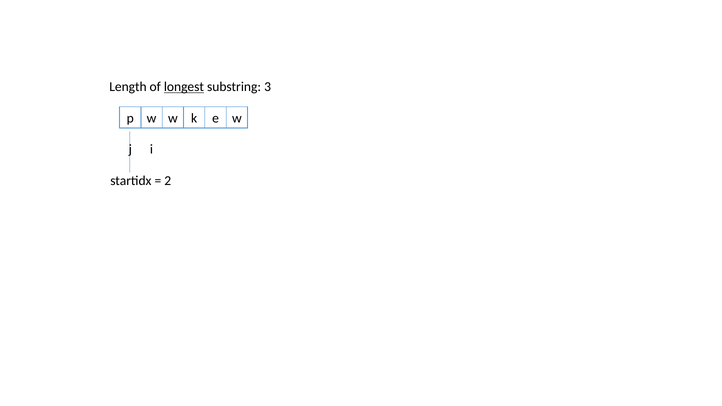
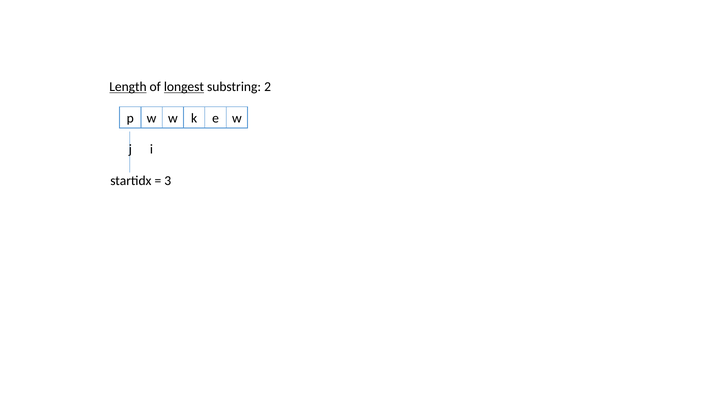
Length underline: none -> present
3: 3 -> 2
2: 2 -> 3
